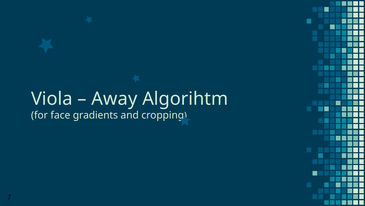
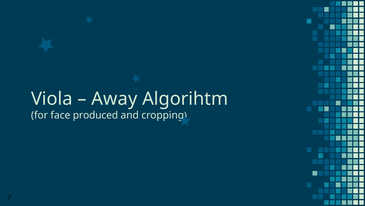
gradients: gradients -> produced
